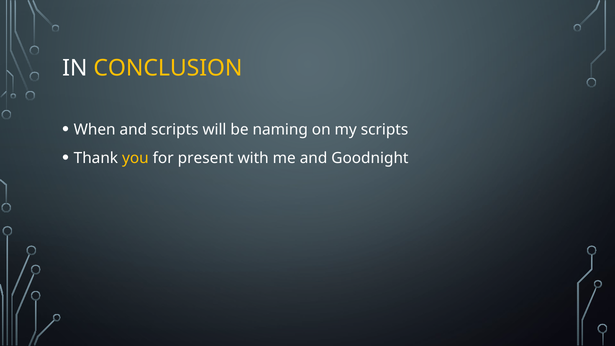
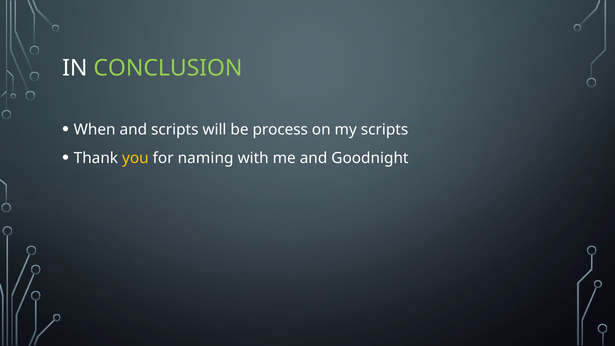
CONCLUSION colour: yellow -> light green
naming: naming -> process
present: present -> naming
